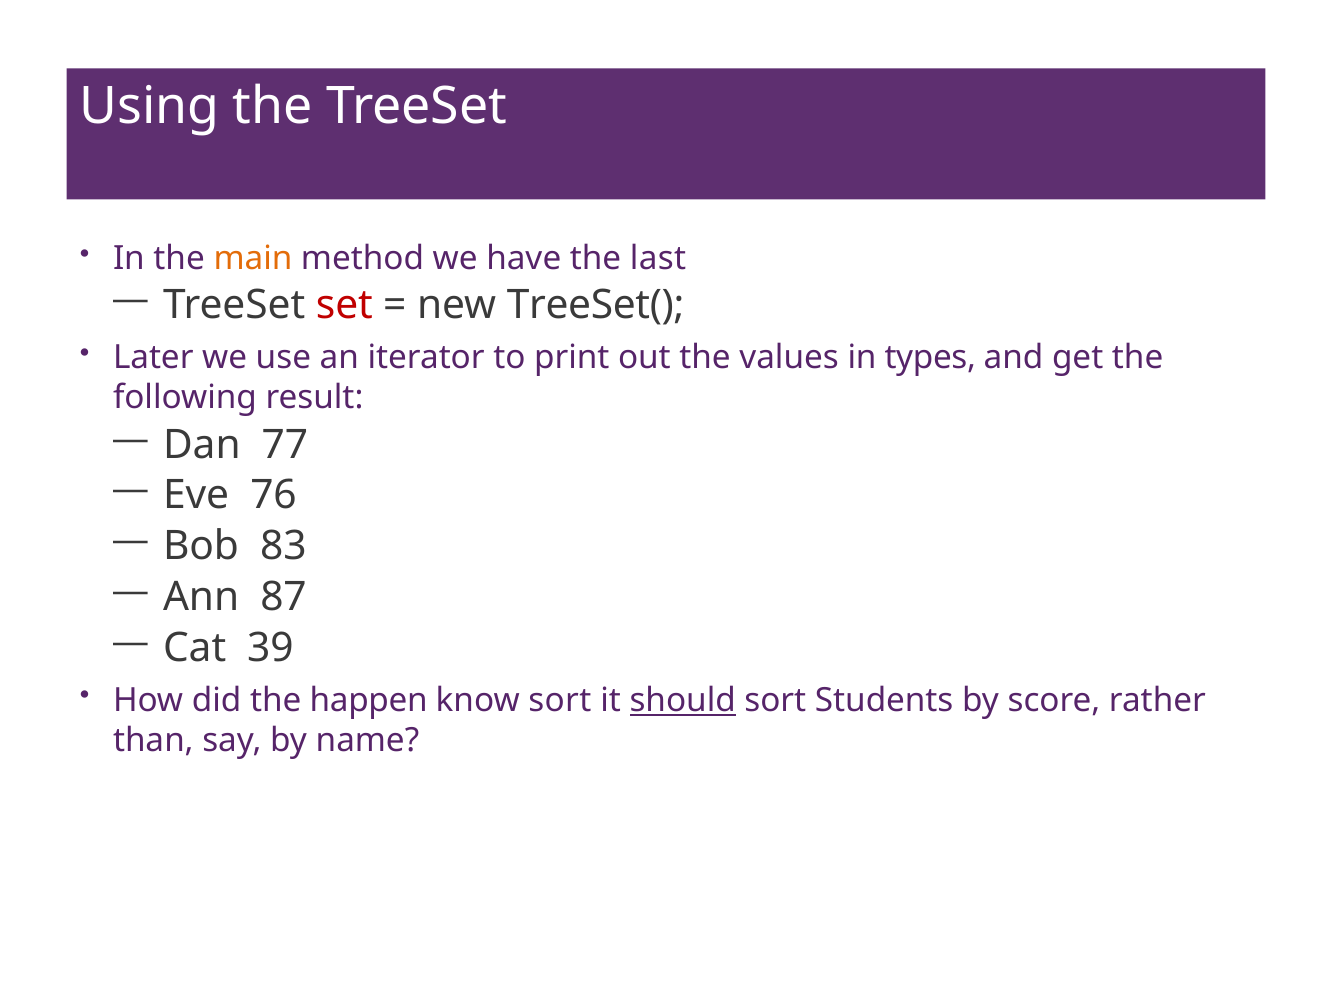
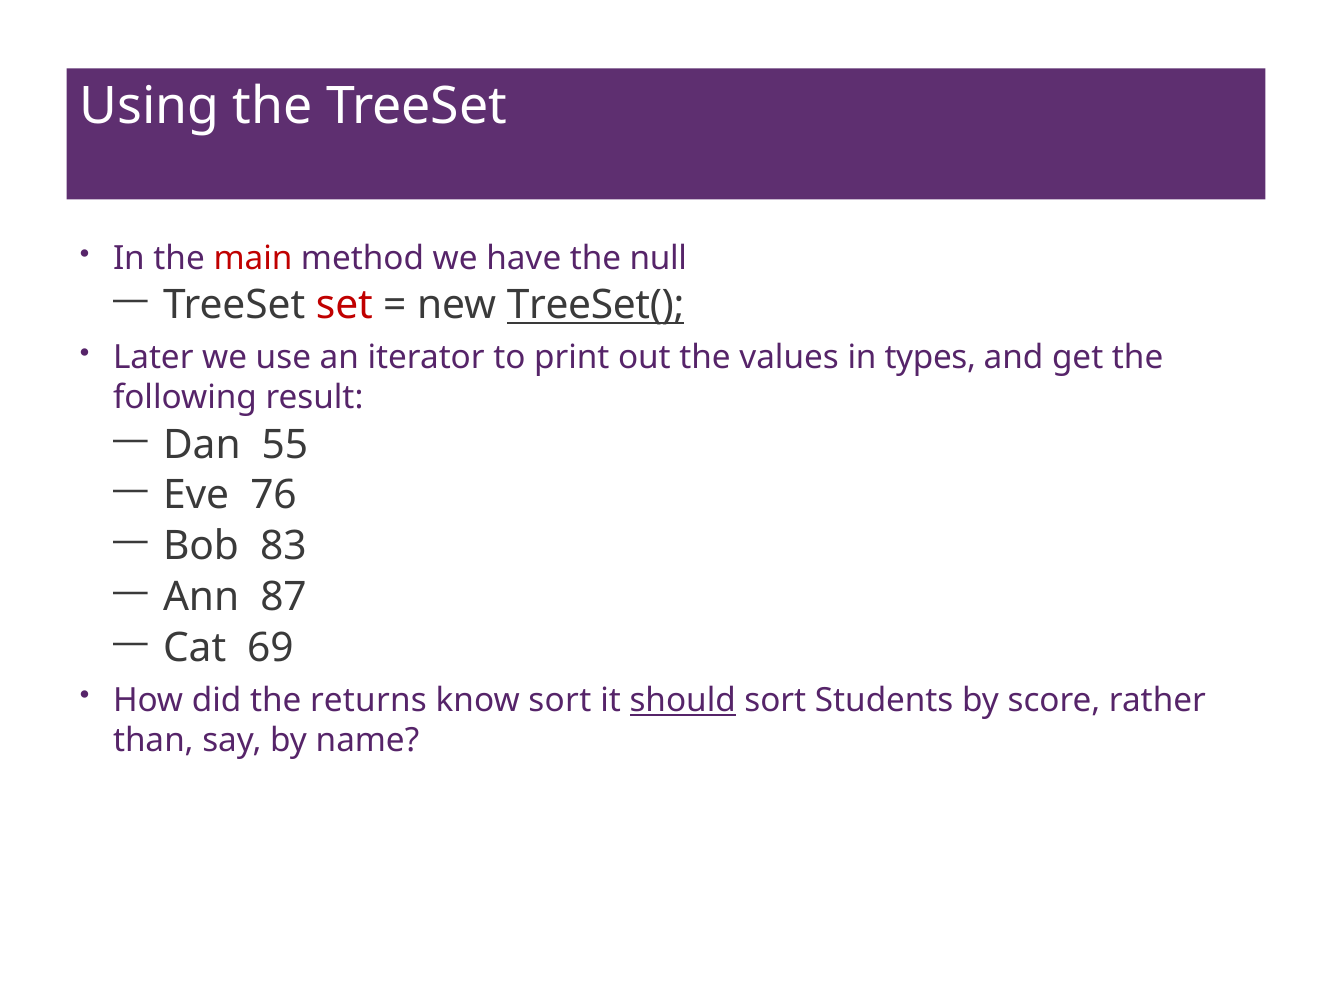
main colour: orange -> red
last: last -> null
TreeSet( underline: none -> present
77: 77 -> 55
39: 39 -> 69
happen: happen -> returns
